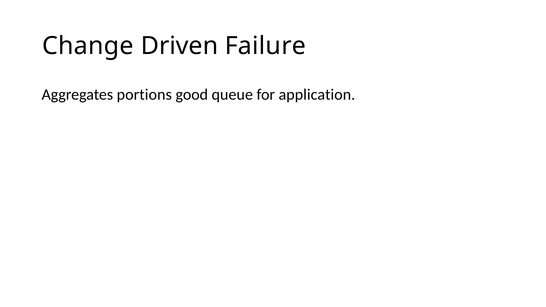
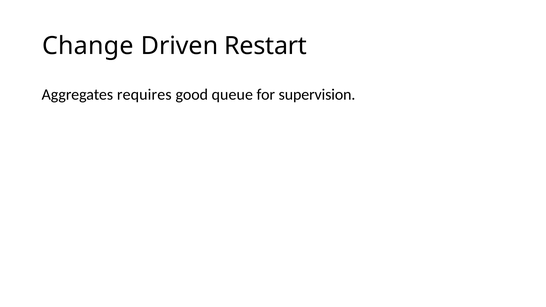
Failure: Failure -> Restart
portions: portions -> requires
application: application -> supervision
